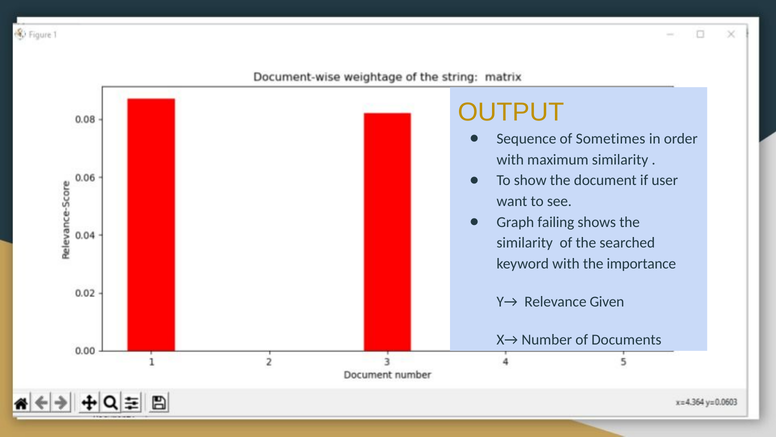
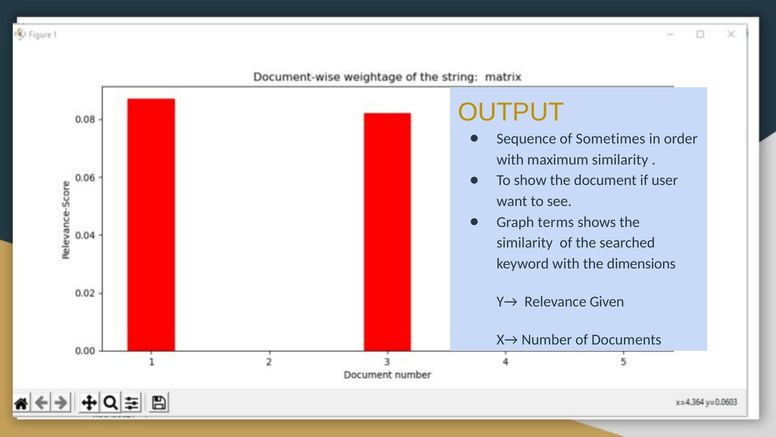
failing: failing -> terms
importance: importance -> dimensions
